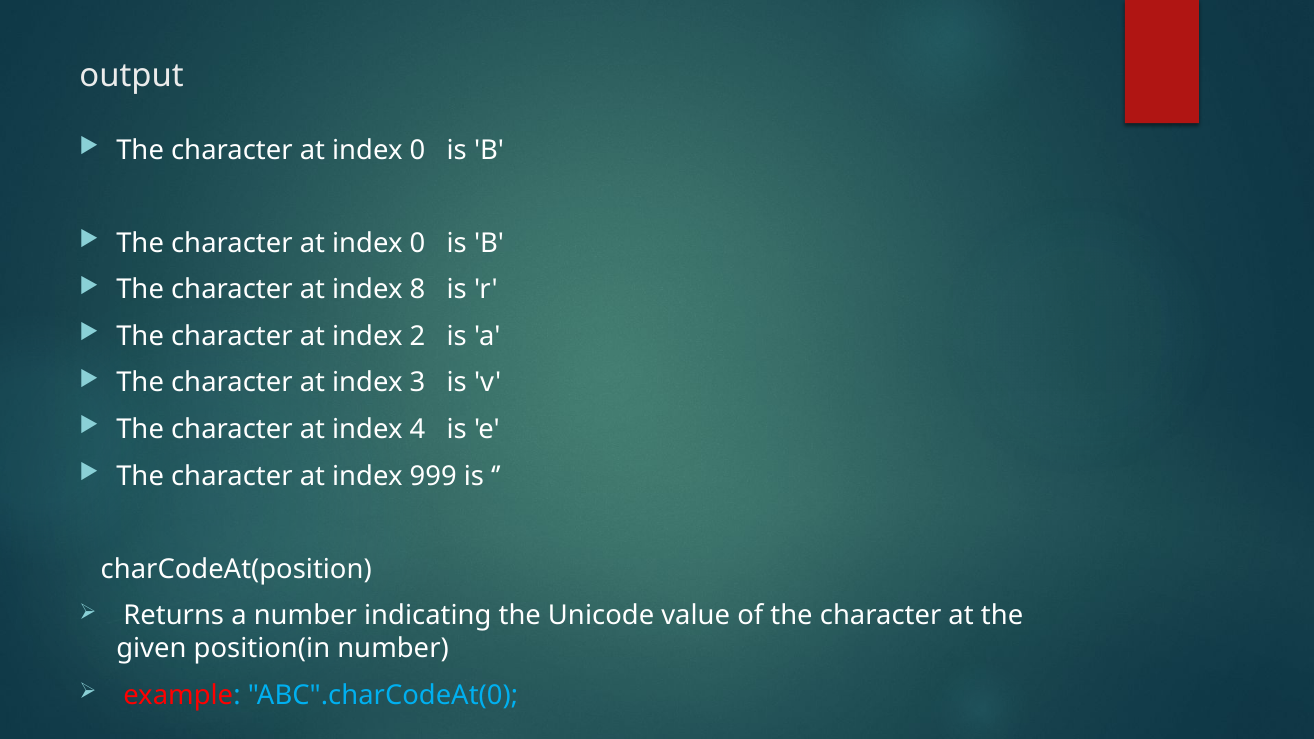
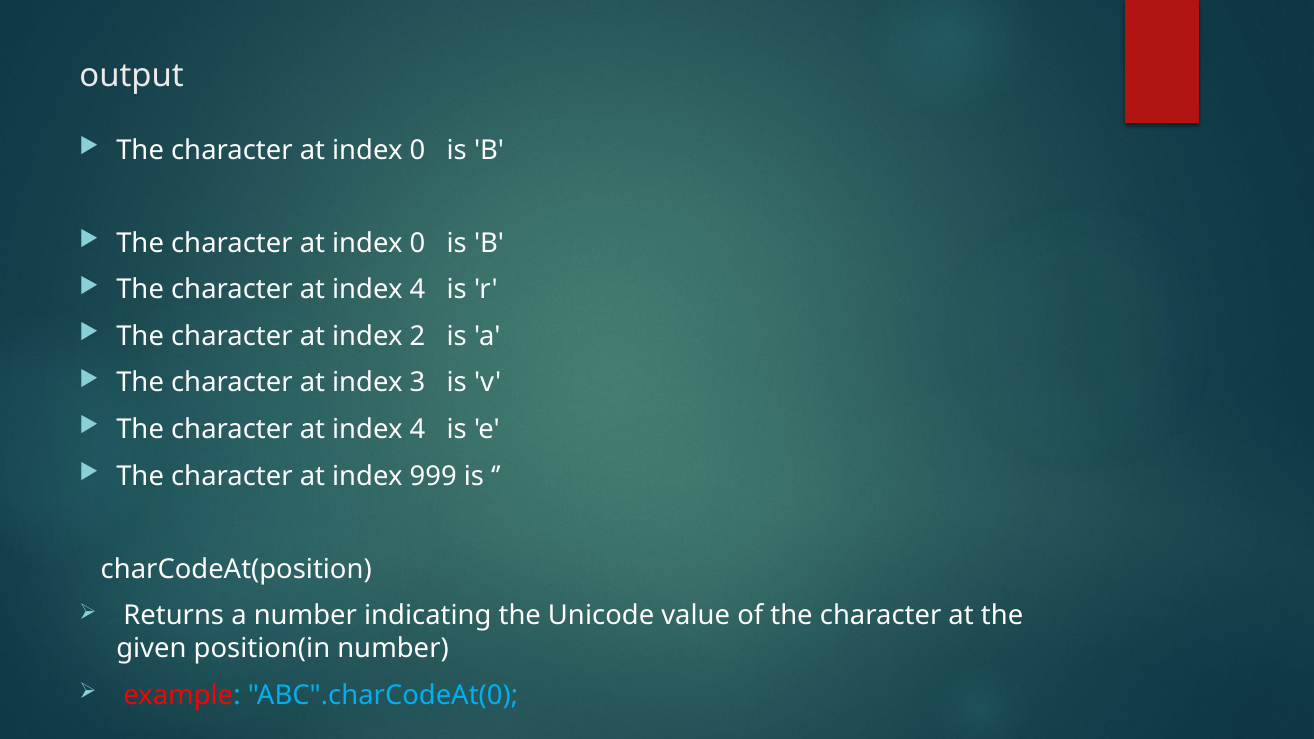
8 at (418, 290): 8 -> 4
